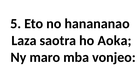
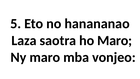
ho Aoka: Aoka -> Maro
